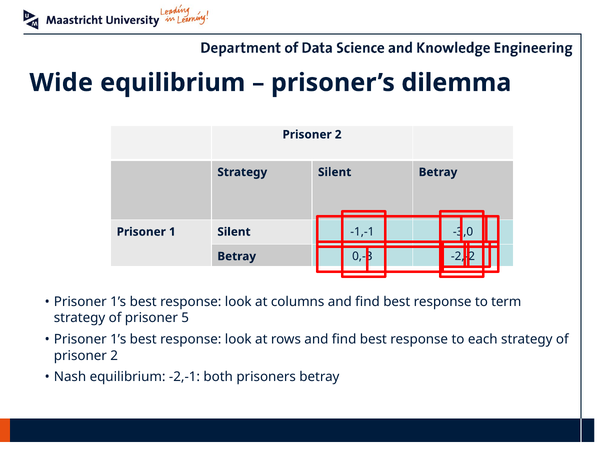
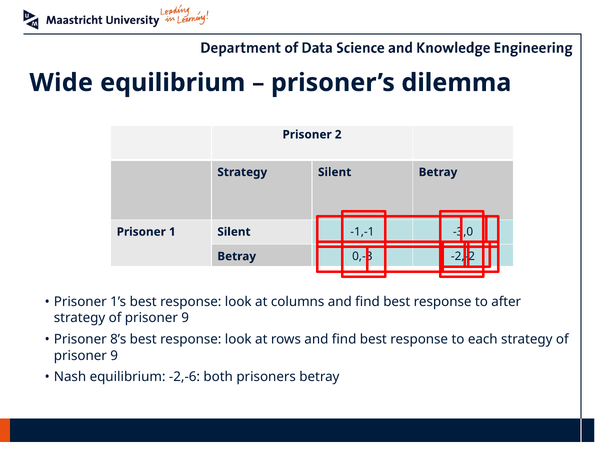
term: term -> after
5 at (185, 318): 5 -> 9
1’s at (118, 339): 1’s -> 8’s
2 at (114, 356): 2 -> 9
-2,-1: -2,-1 -> -2,-6
